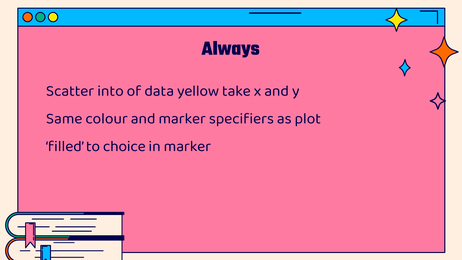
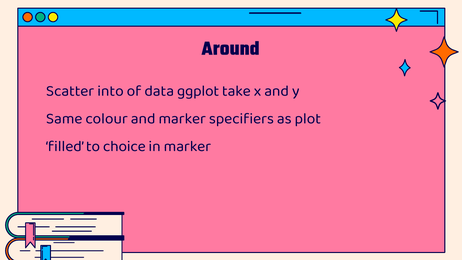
Always: Always -> Around
yellow: yellow -> ggplot
